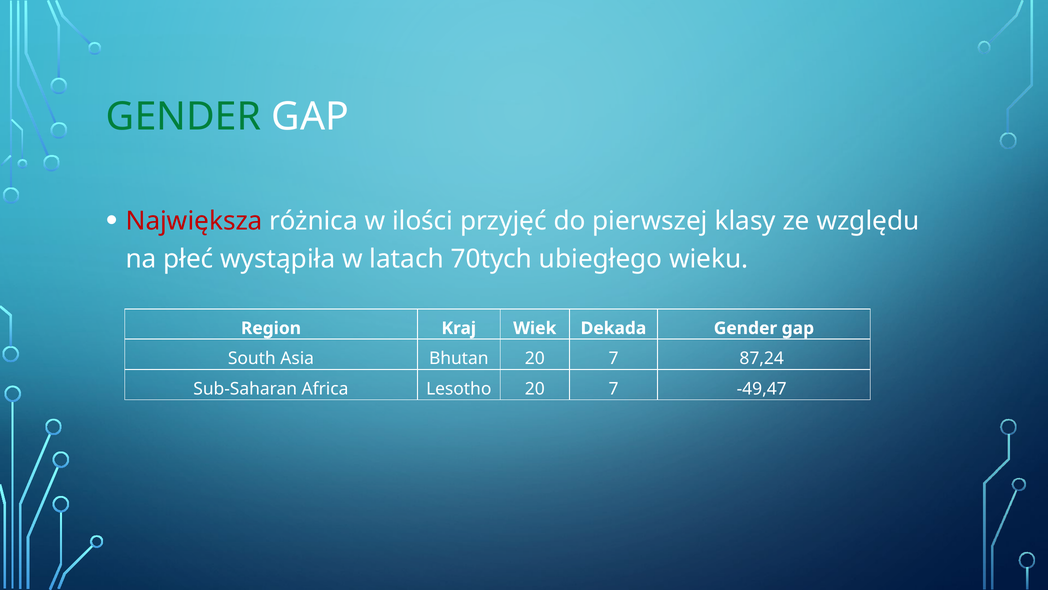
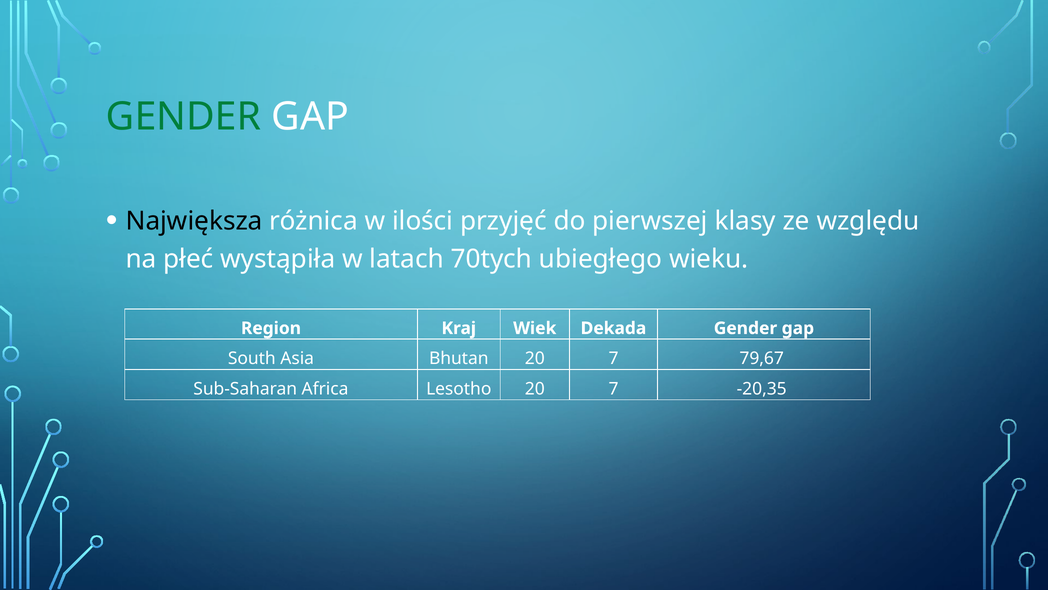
Największa colour: red -> black
87,24: 87,24 -> 79,67
-49,47: -49,47 -> -20,35
